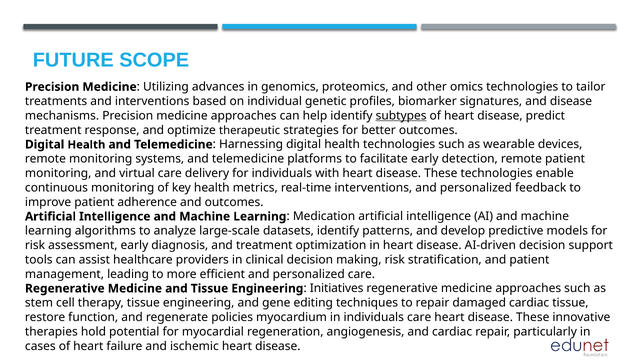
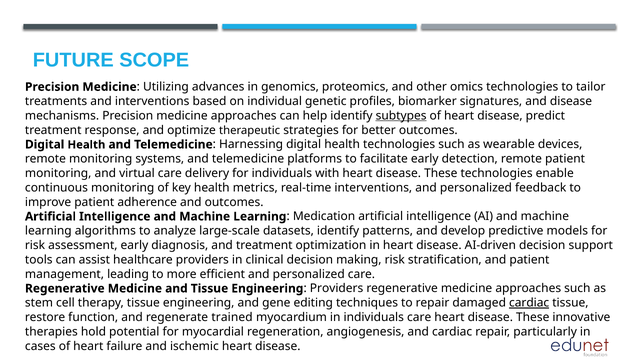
Initiatives at (337, 288): Initiatives -> Providers
cardiac at (529, 302) underline: none -> present
policies: policies -> trained
